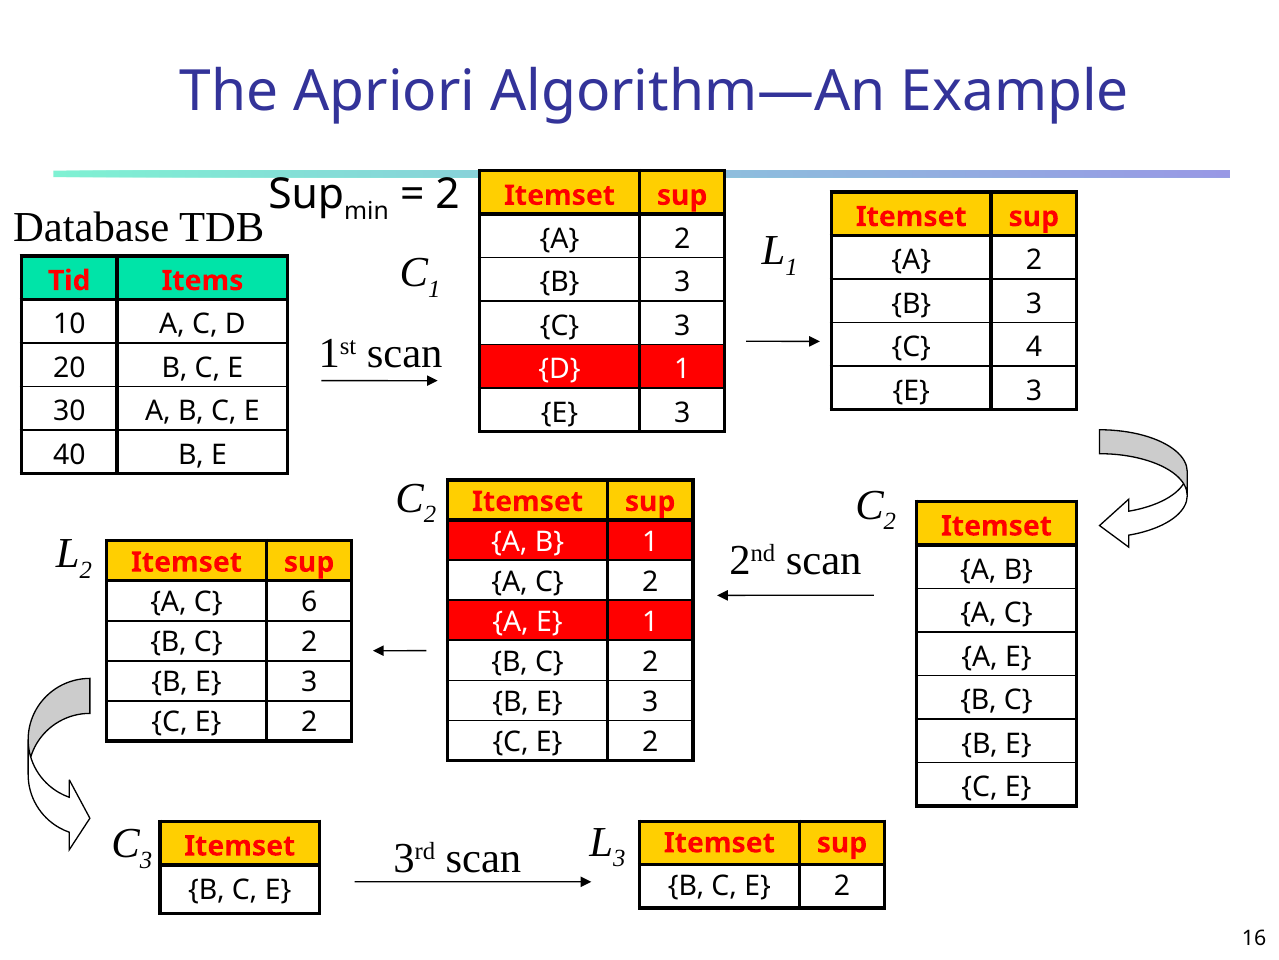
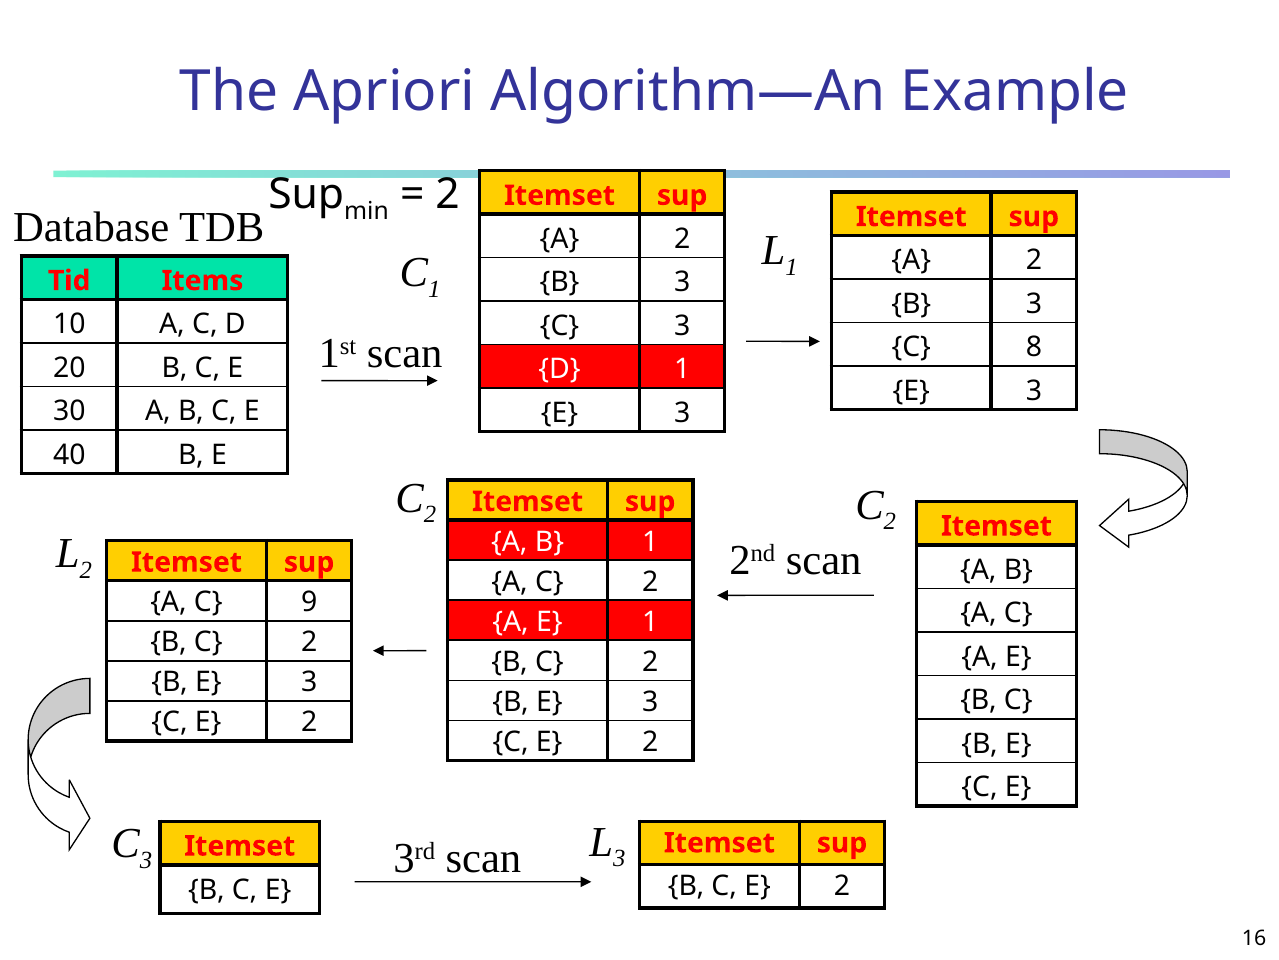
4: 4 -> 8
6: 6 -> 9
